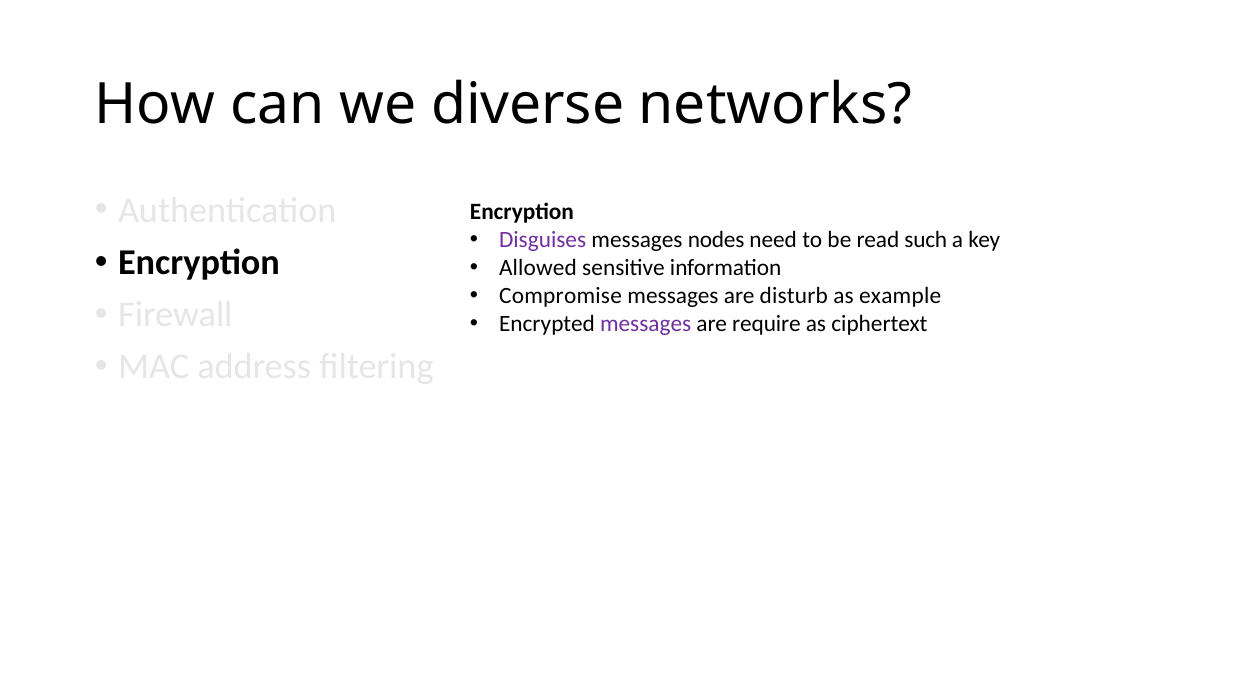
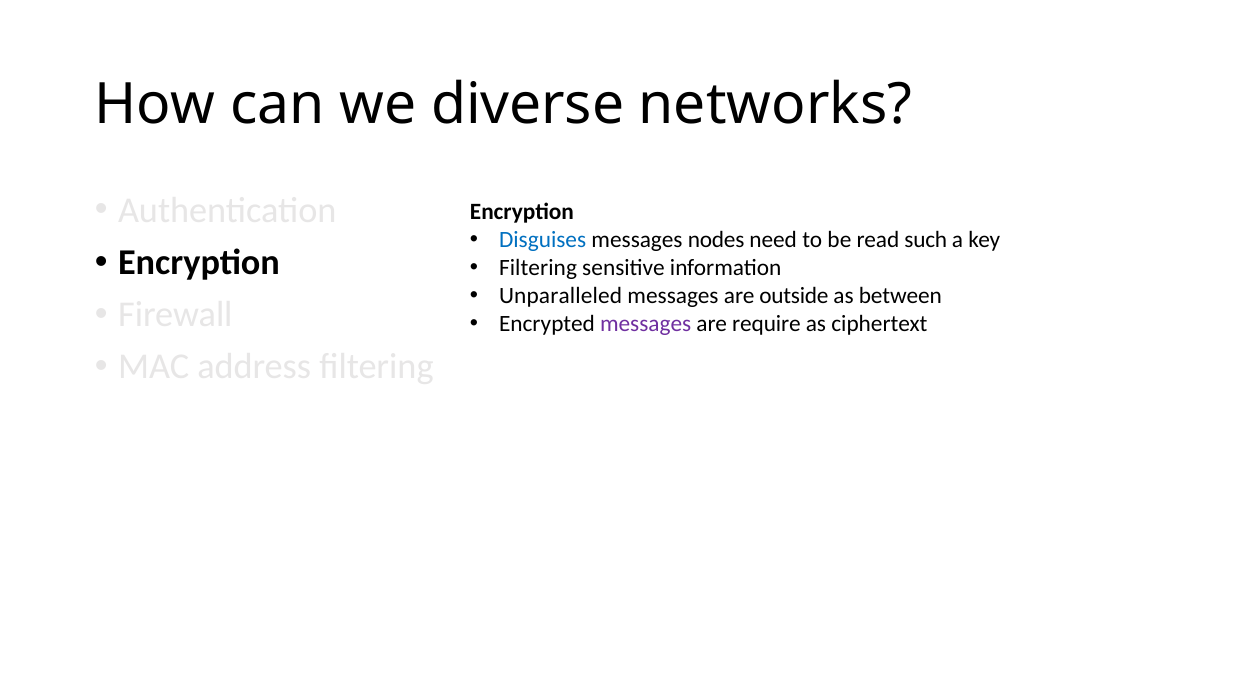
Disguises colour: purple -> blue
Allowed at (538, 268): Allowed -> Filtering
Compromise: Compromise -> Unparalleled
disturb: disturb -> outside
example: example -> between
